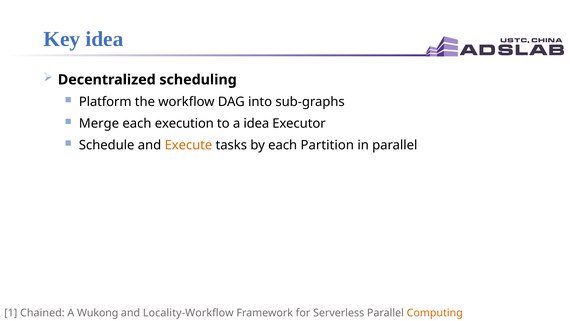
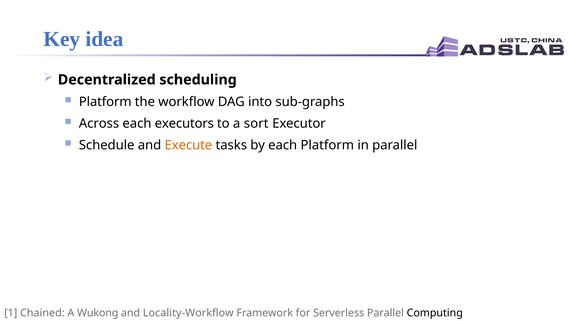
Merge: Merge -> Across
execution: execution -> executors
a idea: idea -> sort
each Partition: Partition -> Platform
Computing colour: orange -> black
